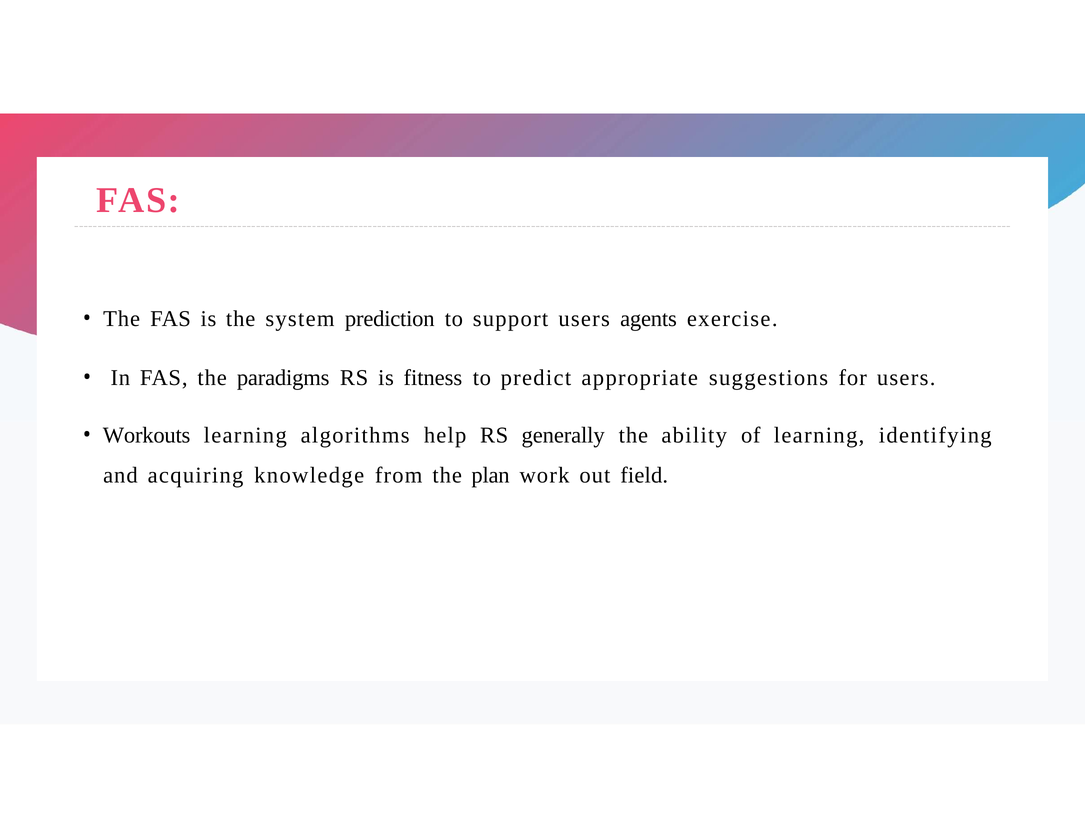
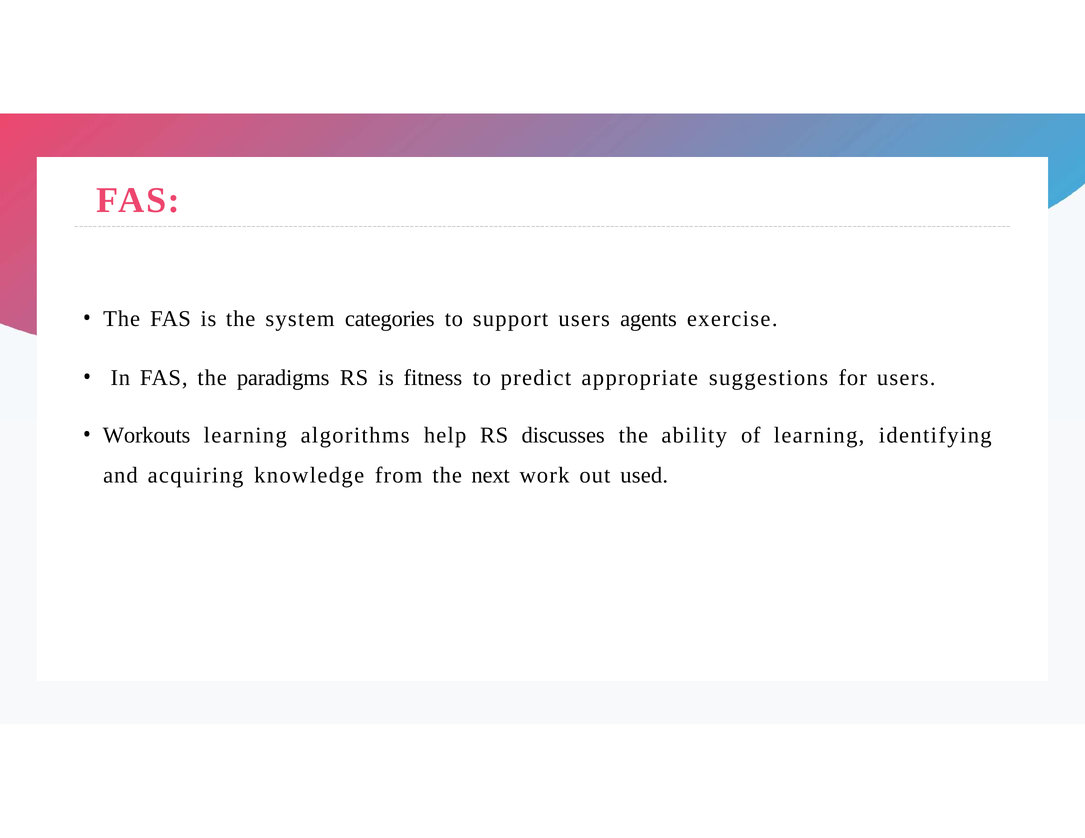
prediction: prediction -> categories
generally: generally -> discusses
plan: plan -> next
field: field -> used
